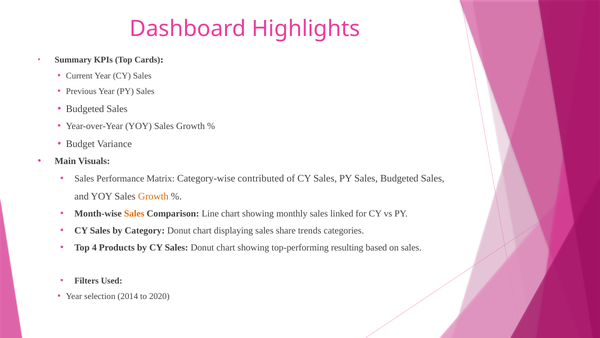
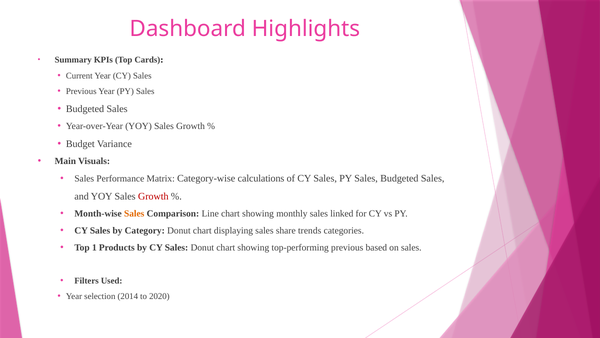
contributed: contributed -> calculations
Growth at (153, 196) colour: orange -> red
4: 4 -> 1
top-performing resulting: resulting -> previous
